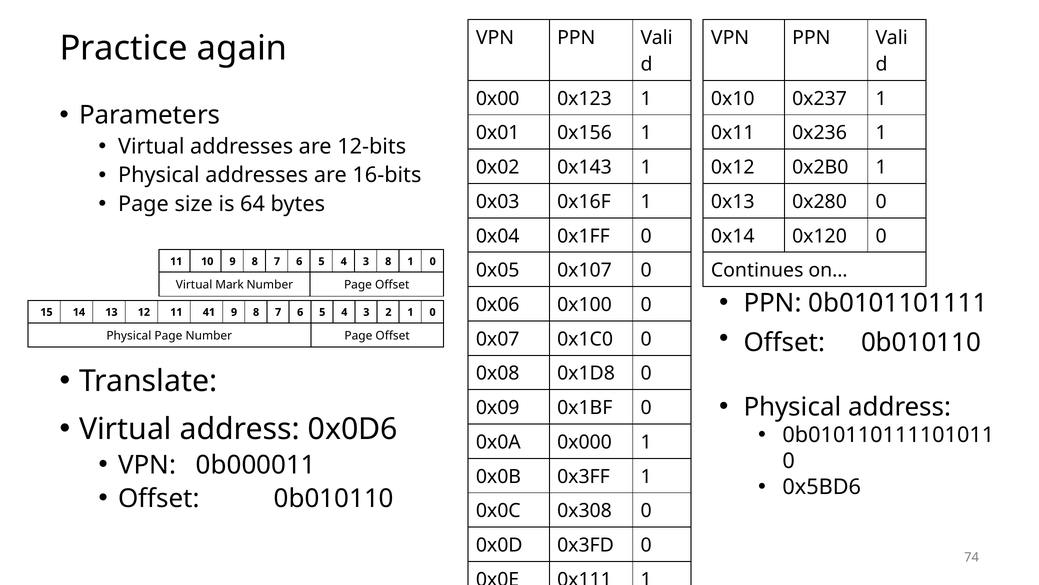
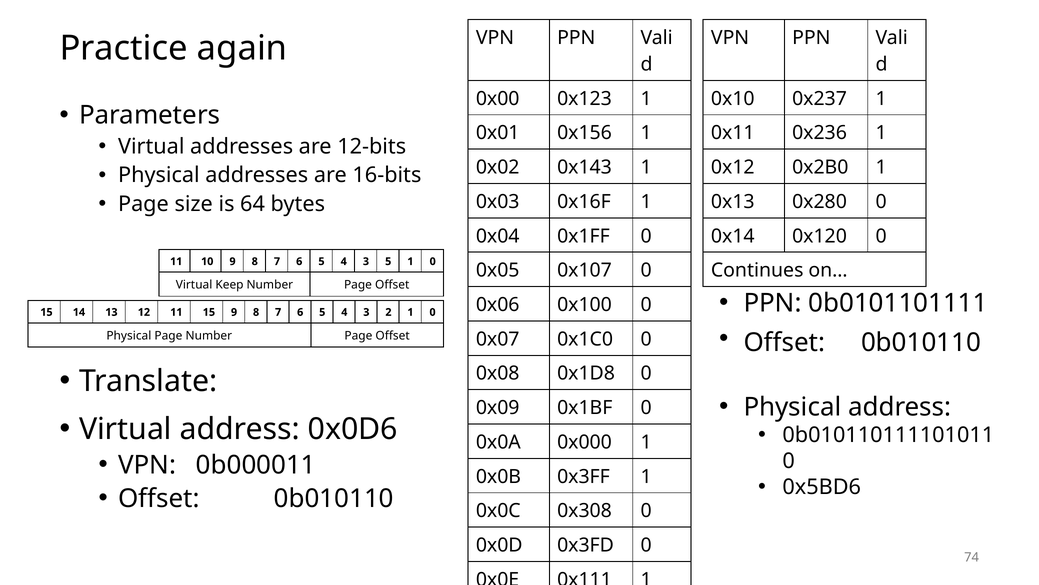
3 8: 8 -> 5
Mark: Mark -> Keep
11 41: 41 -> 15
